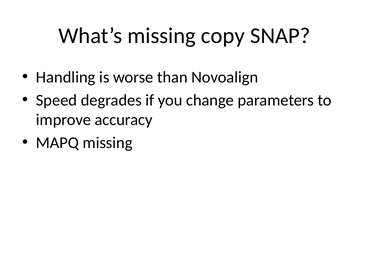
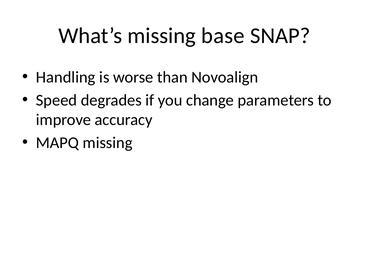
copy: copy -> base
